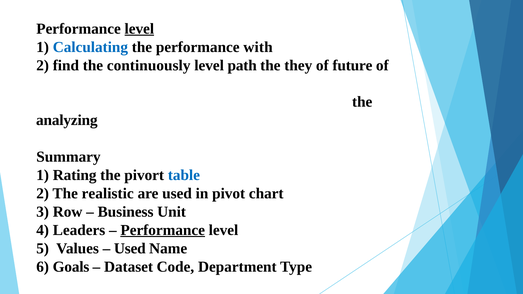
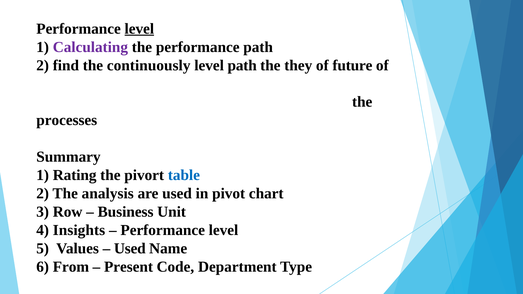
Calculating colour: blue -> purple
performance with: with -> path
analyzing: analyzing -> processes
realistic: realistic -> analysis
Leaders: Leaders -> Insights
Performance at (163, 230) underline: present -> none
Goals: Goals -> From
Dataset: Dataset -> Present
